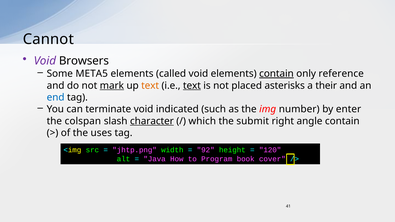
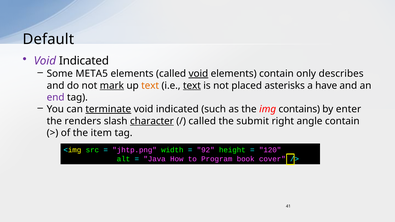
Cannot: Cannot -> Default
Browsers at (84, 61): Browsers -> Indicated
void at (198, 74) underline: none -> present
contain at (276, 74) underline: present -> none
reference: reference -> describes
their: their -> have
end colour: blue -> purple
terminate underline: none -> present
number: number -> contains
colspan: colspan -> renders
which at (202, 121): which -> called
uses: uses -> item
